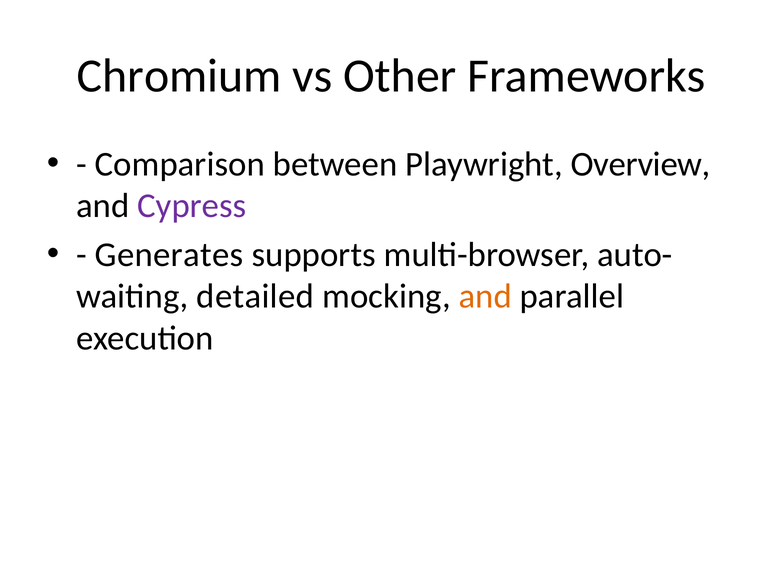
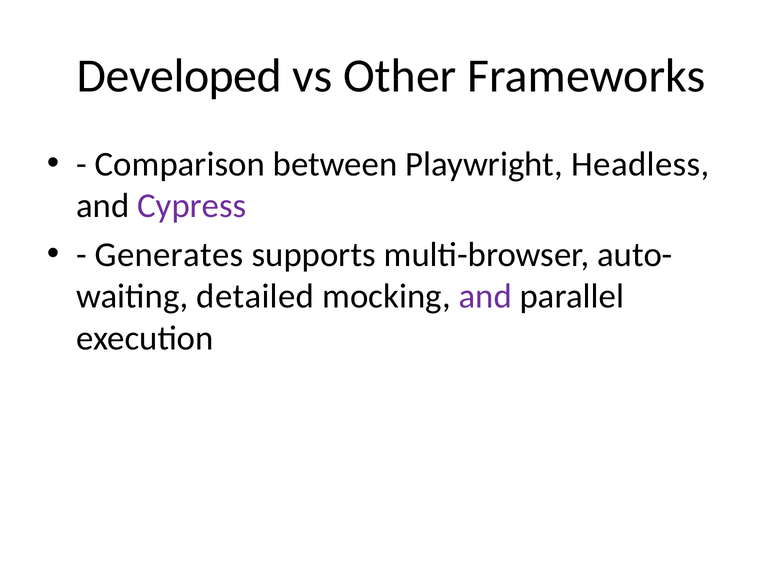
Chromium: Chromium -> Developed
Overview: Overview -> Headless
and at (485, 297) colour: orange -> purple
